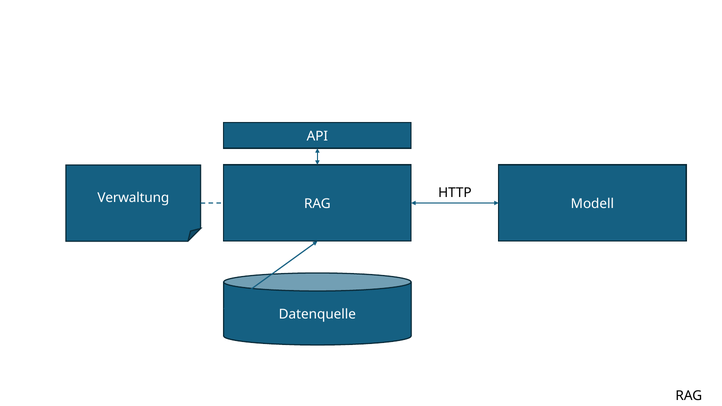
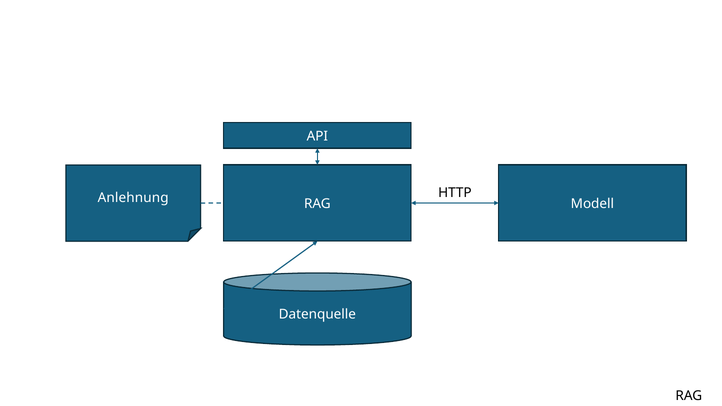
Verwaltung: Verwaltung -> Anlehnung
